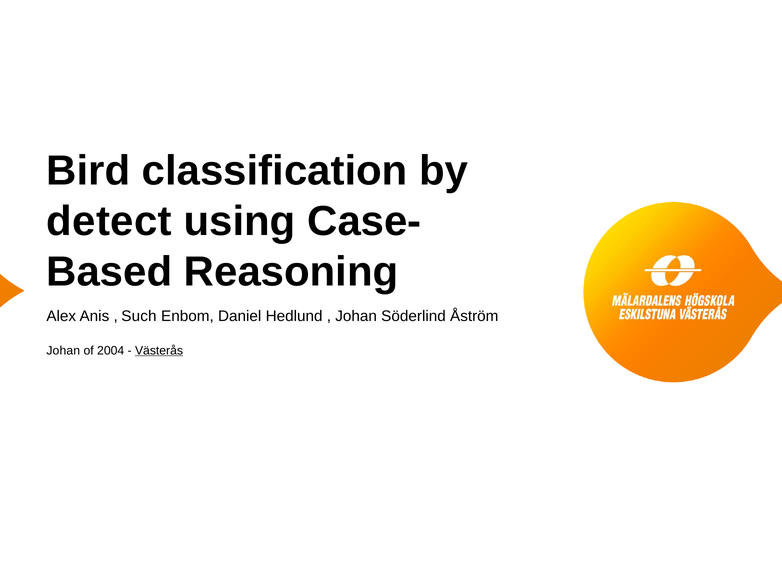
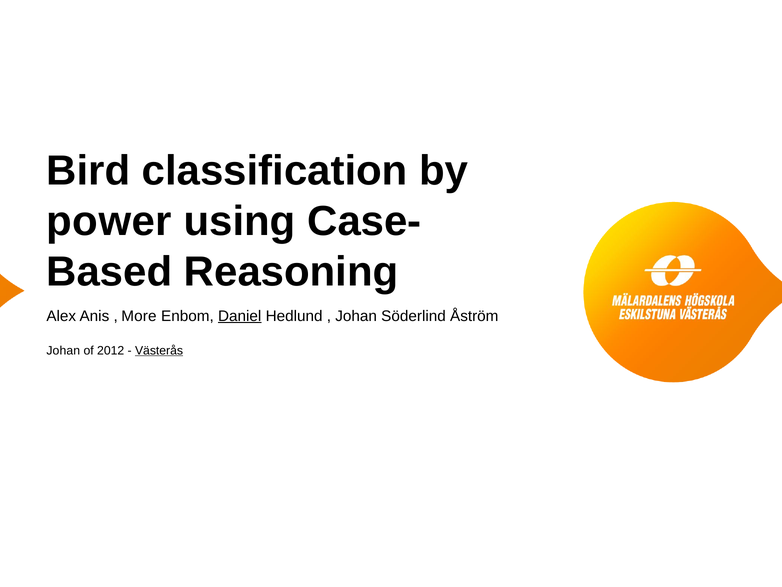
detect: detect -> power
Such: Such -> More
Daniel underline: none -> present
2004: 2004 -> 2012
